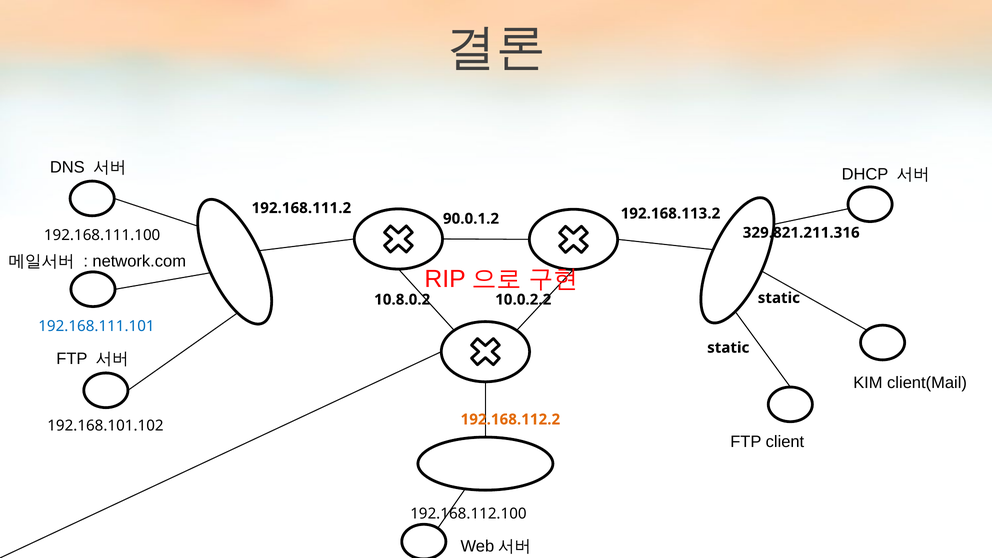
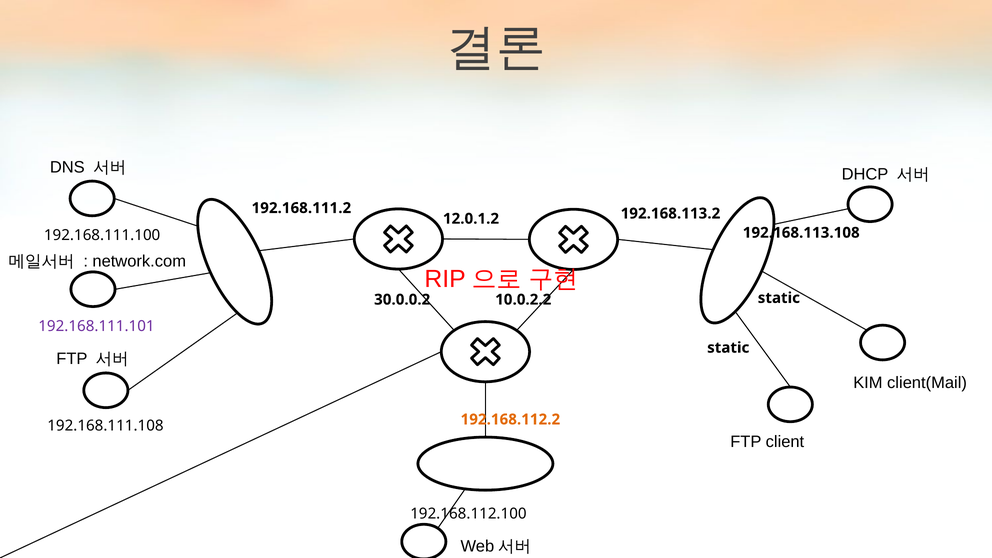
90.0.1.2: 90.0.1.2 -> 12.0.1.2
329.821.211.316: 329.821.211.316 -> 192.168.113.108
10.8.0.2: 10.8.0.2 -> 30.0.0.2
192.168.111.101 colour: blue -> purple
192.168.101.102: 192.168.101.102 -> 192.168.111.108
